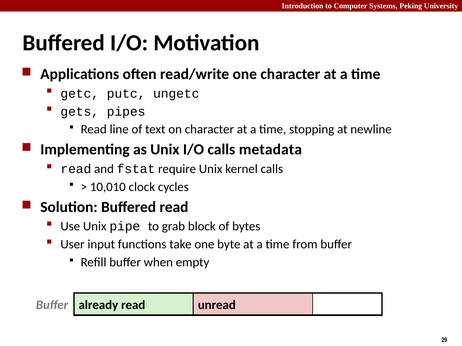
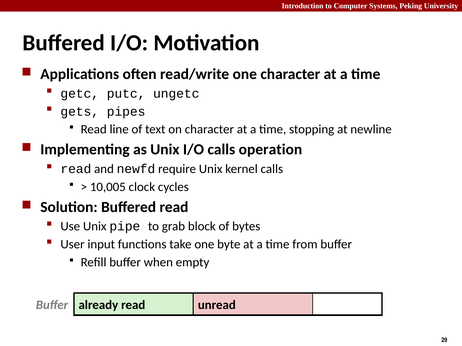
metadata: metadata -> operation
fstat: fstat -> newfd
10,010: 10,010 -> 10,005
